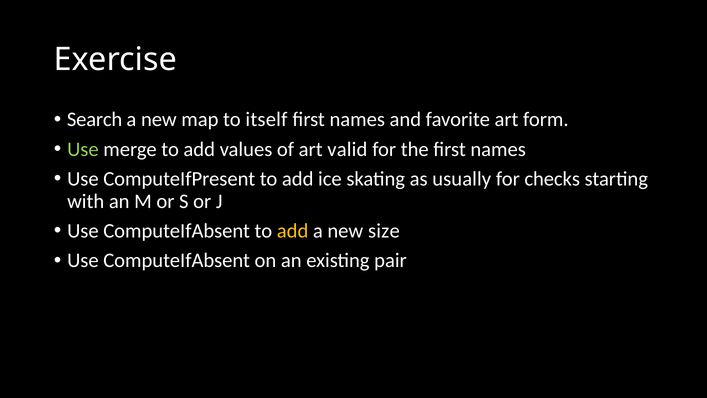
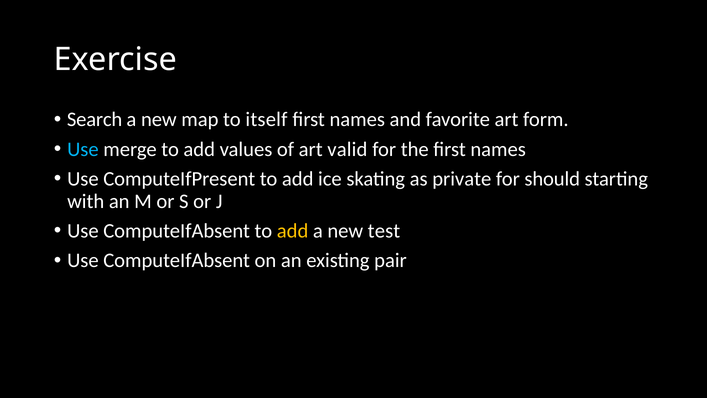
Use at (83, 149) colour: light green -> light blue
usually: usually -> private
checks: checks -> should
size: size -> test
